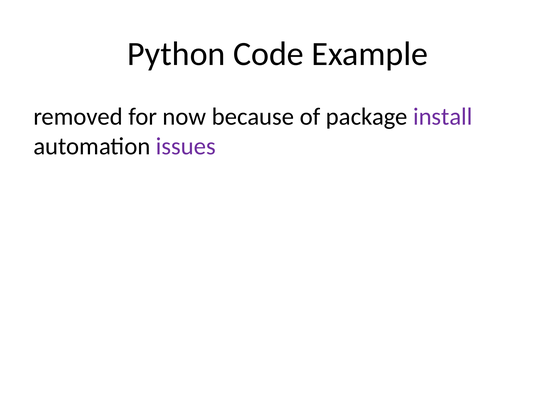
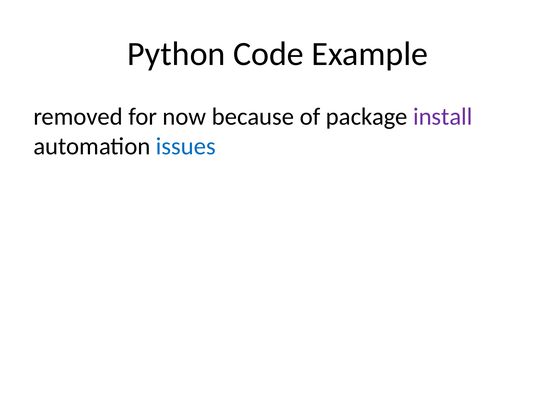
issues colour: purple -> blue
